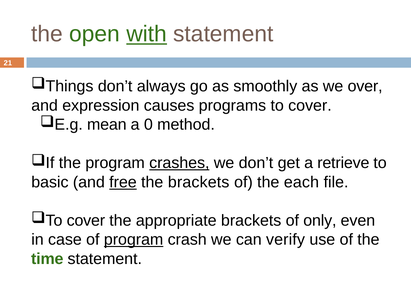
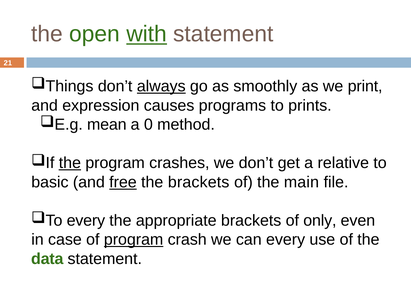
always underline: none -> present
over: over -> print
to cover: cover -> prints
the at (70, 163) underline: none -> present
crashes underline: present -> none
retrieve: retrieve -> relative
each: each -> main
cover at (86, 221): cover -> every
can verify: verify -> every
time: time -> data
